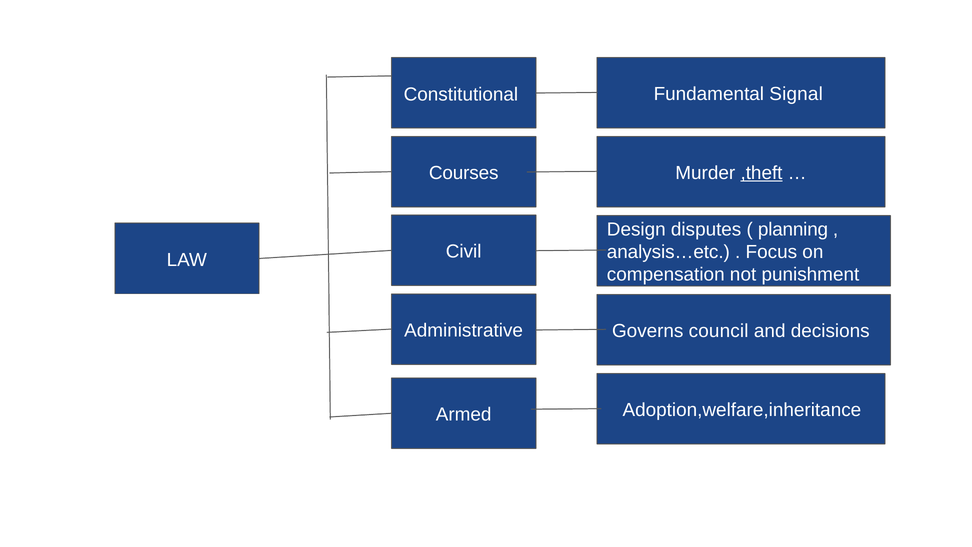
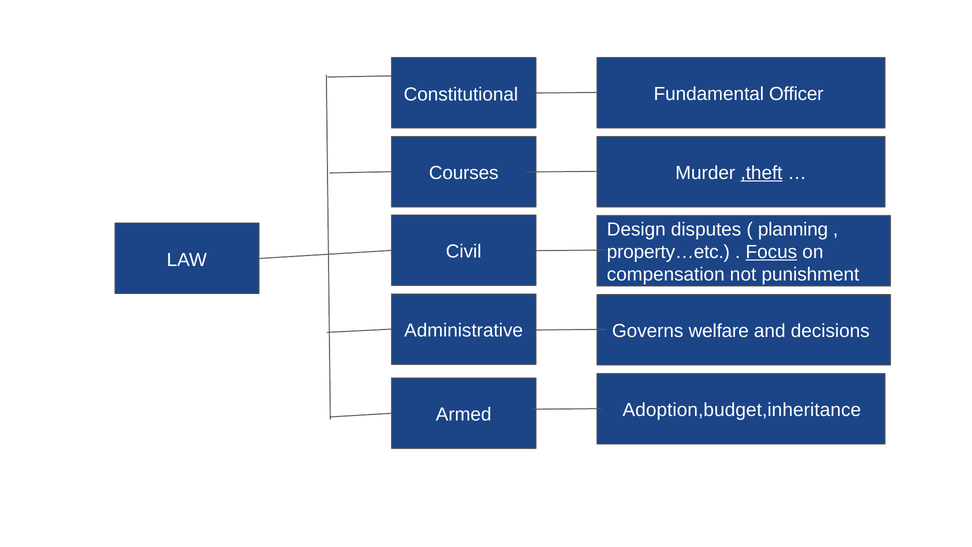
Signal: Signal -> Officer
analysis…etc: analysis…etc -> property…etc
Focus underline: none -> present
council: council -> welfare
Adoption,welfare,inheritance: Adoption,welfare,inheritance -> Adoption,budget,inheritance
